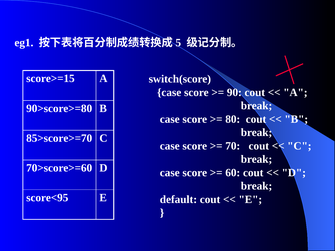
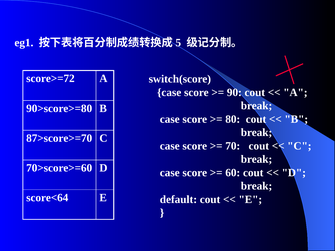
score>=15: score>=15 -> score>=72
85>score>=70: 85>score>=70 -> 87>score>=70
score<95: score<95 -> score<64
